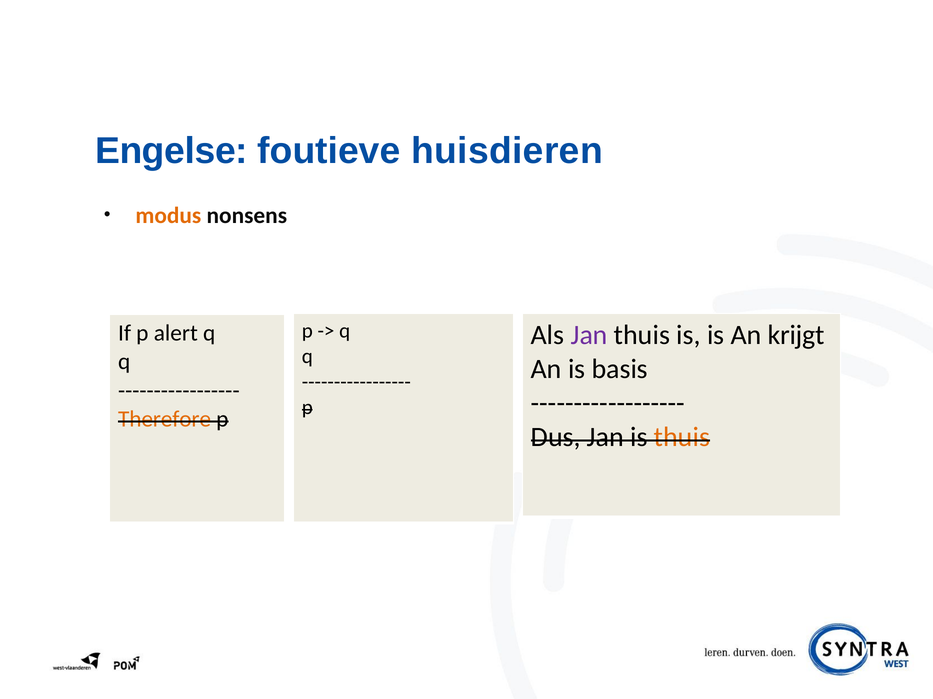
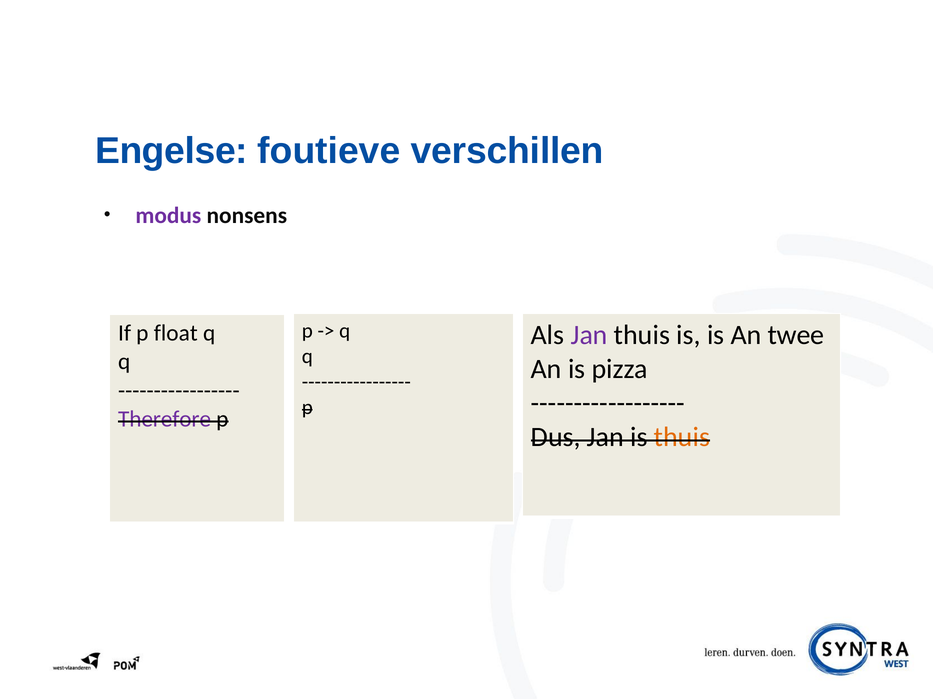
huisdieren: huisdieren -> verschillen
modus colour: orange -> purple
krijgt: krijgt -> twee
alert: alert -> float
basis: basis -> pizza
Therefore colour: orange -> purple
